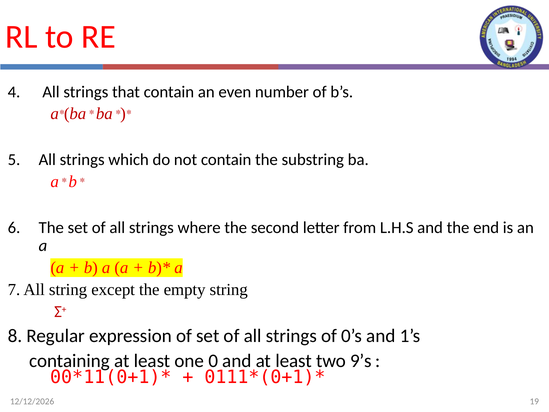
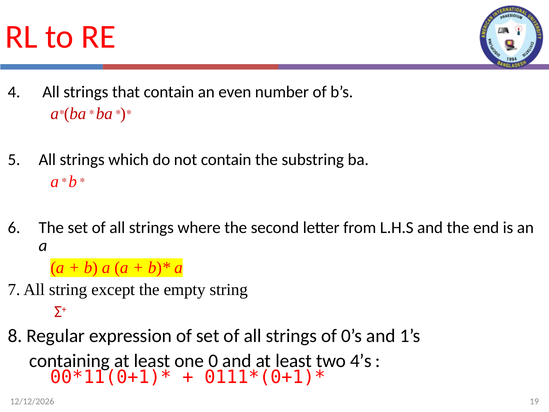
9’s: 9’s -> 4’s
